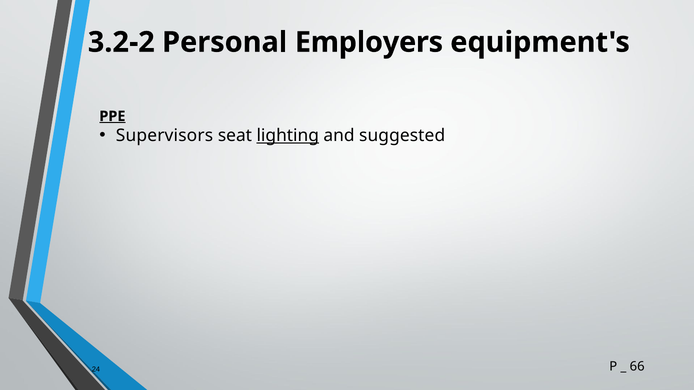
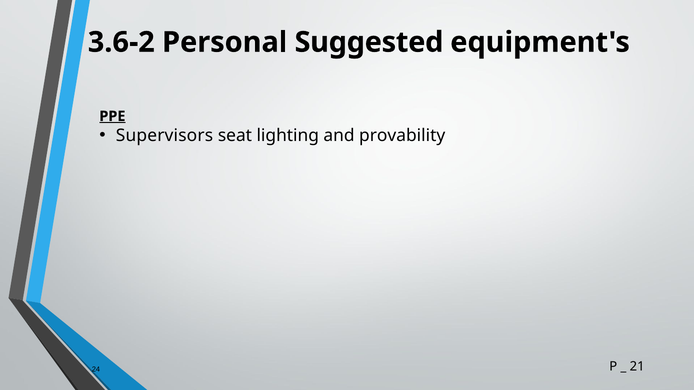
3.2-2: 3.2-2 -> 3.6-2
Employers: Employers -> Suggested
lighting underline: present -> none
suggested: suggested -> provability
66: 66 -> 21
